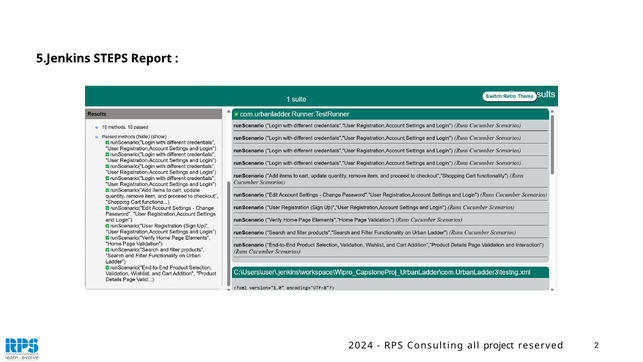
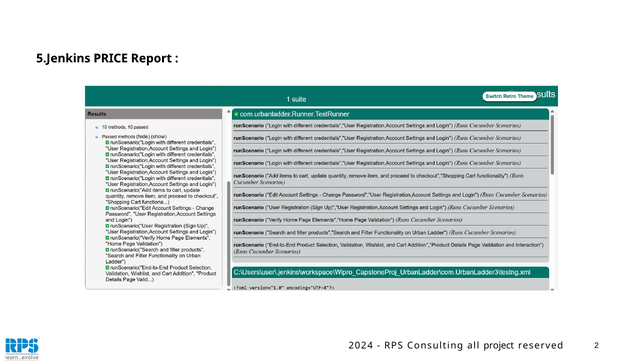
STEPS: STEPS -> PRICE
